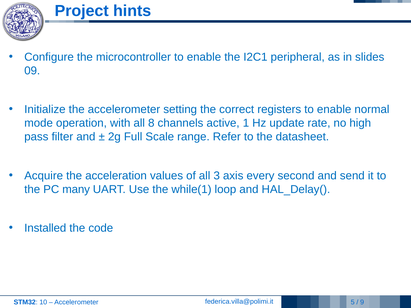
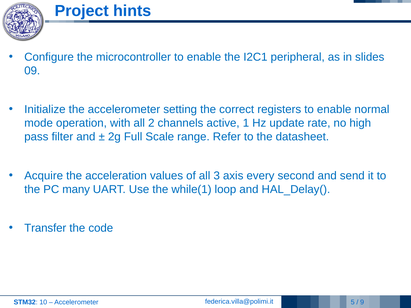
8: 8 -> 2
Installed: Installed -> Transfer
